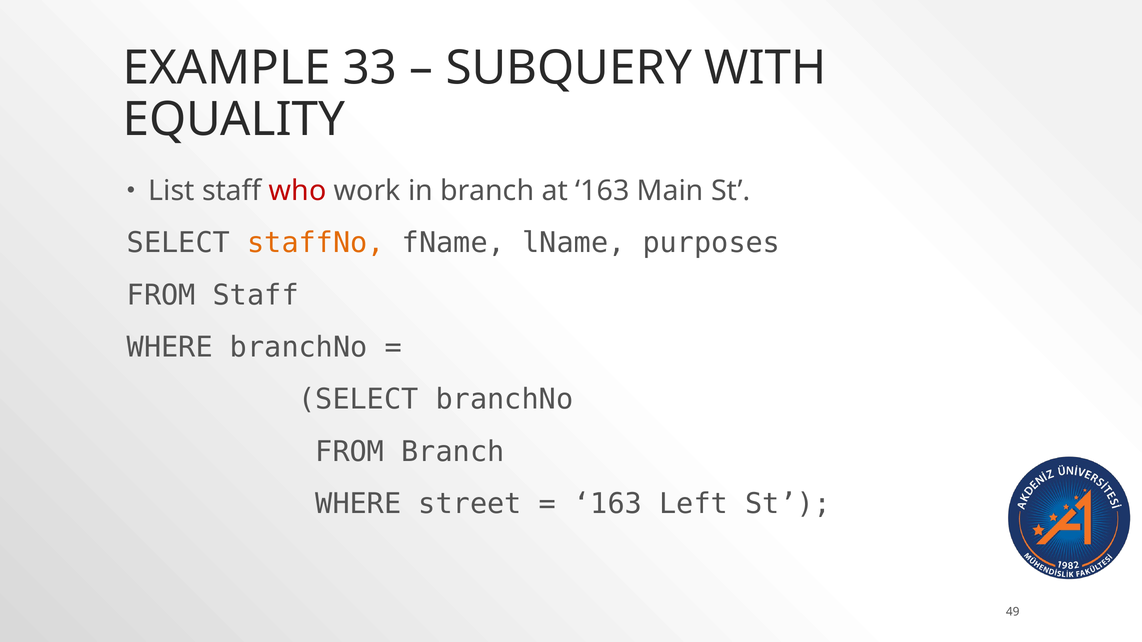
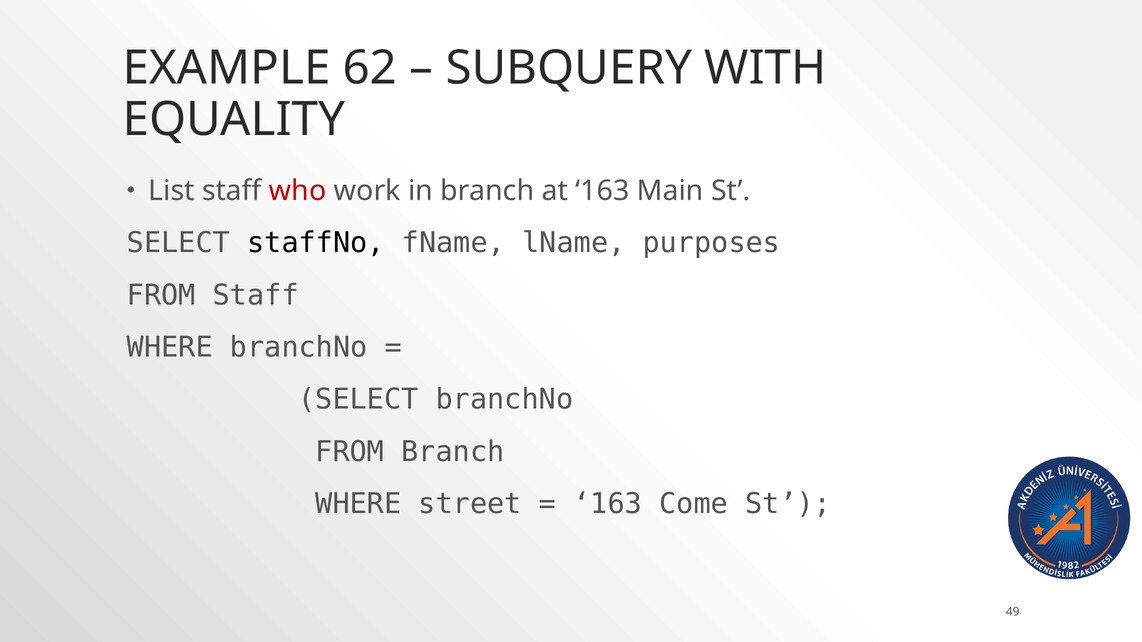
33: 33 -> 62
staffNo colour: orange -> black
Left: Left -> Come
